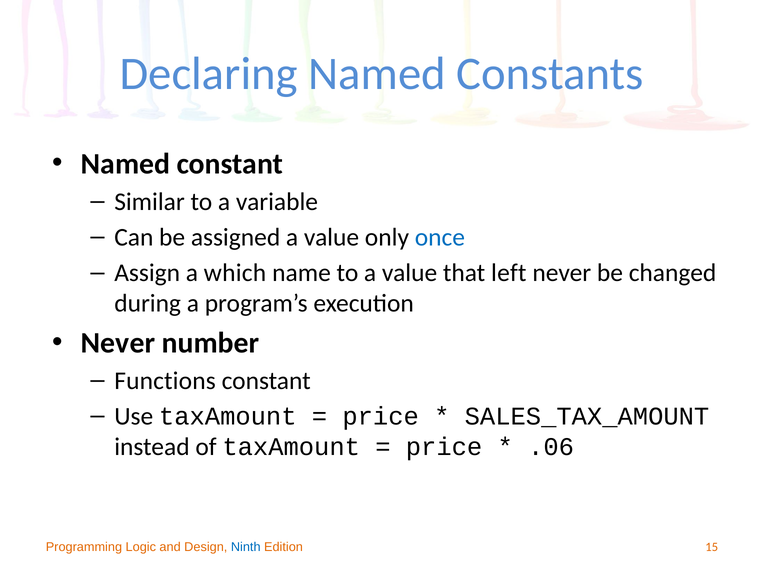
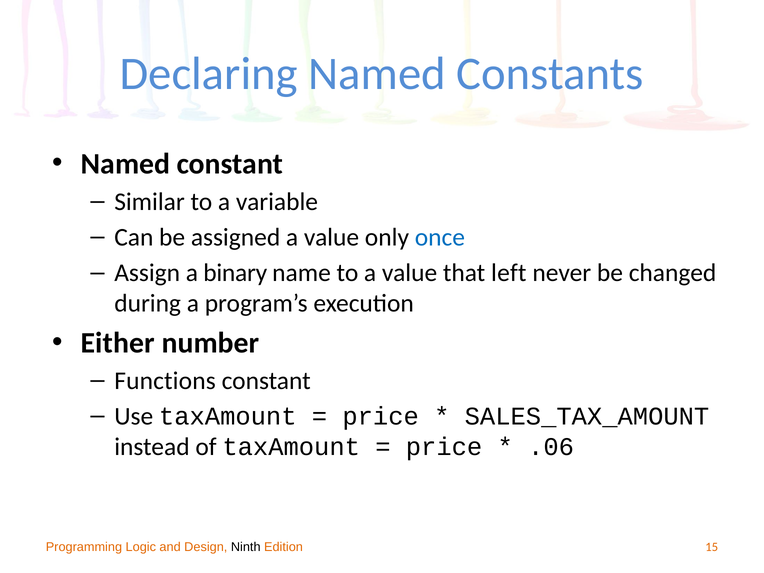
which: which -> binary
Never at (118, 343): Never -> Either
Ninth colour: blue -> black
